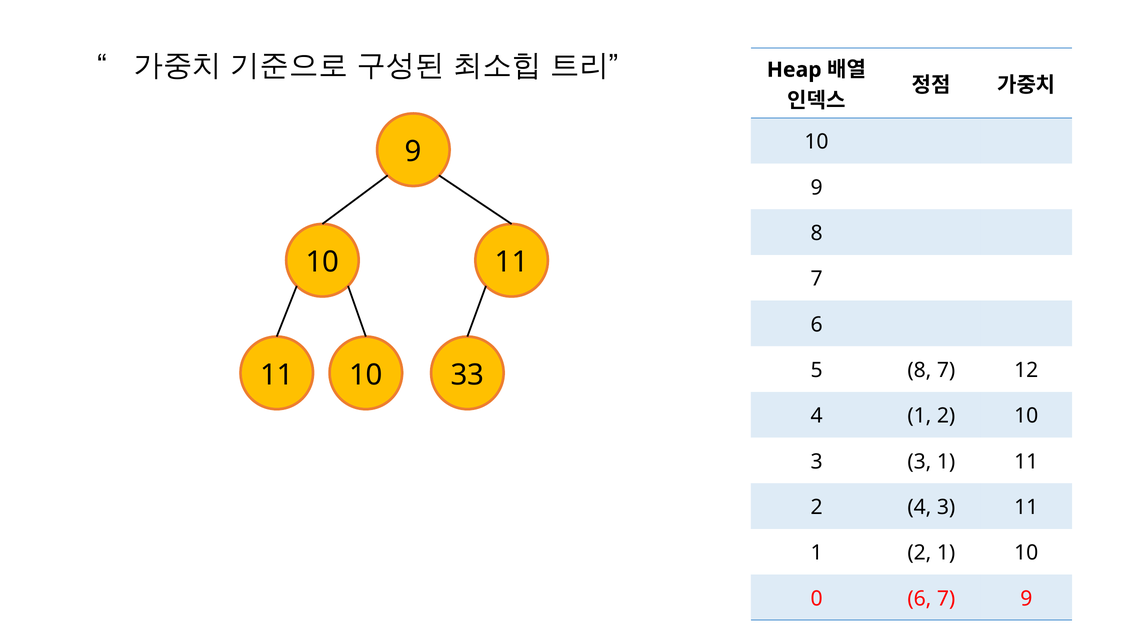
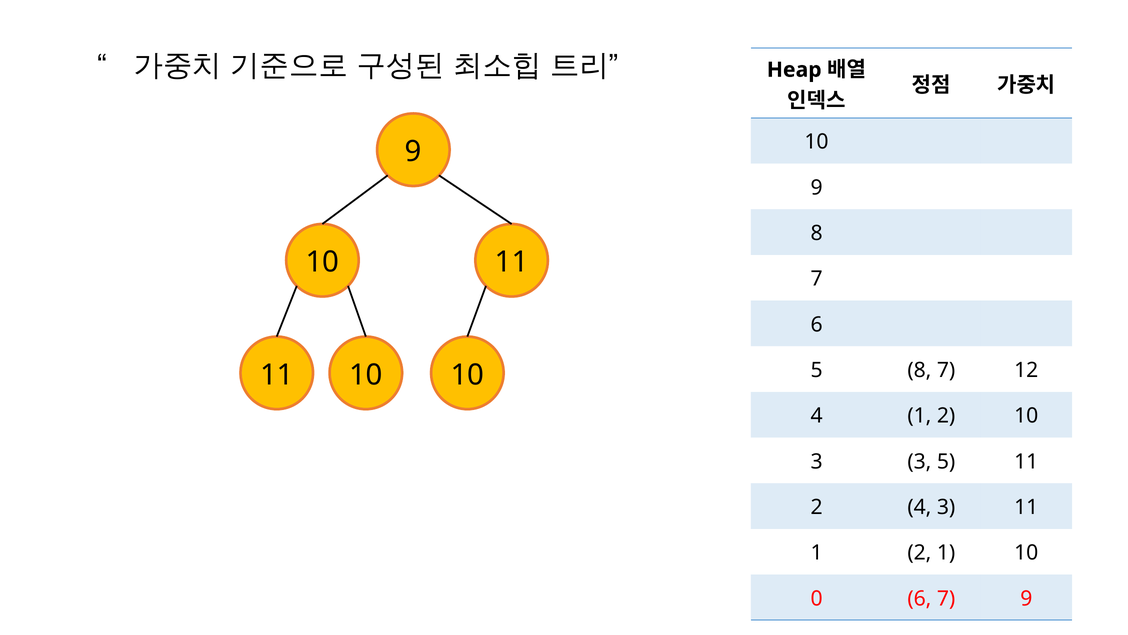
10 33: 33 -> 10
3 1: 1 -> 5
